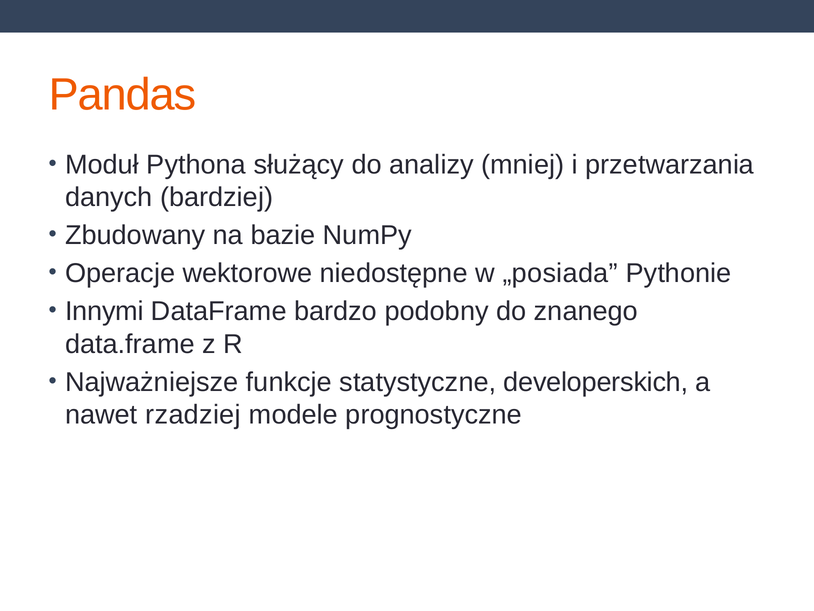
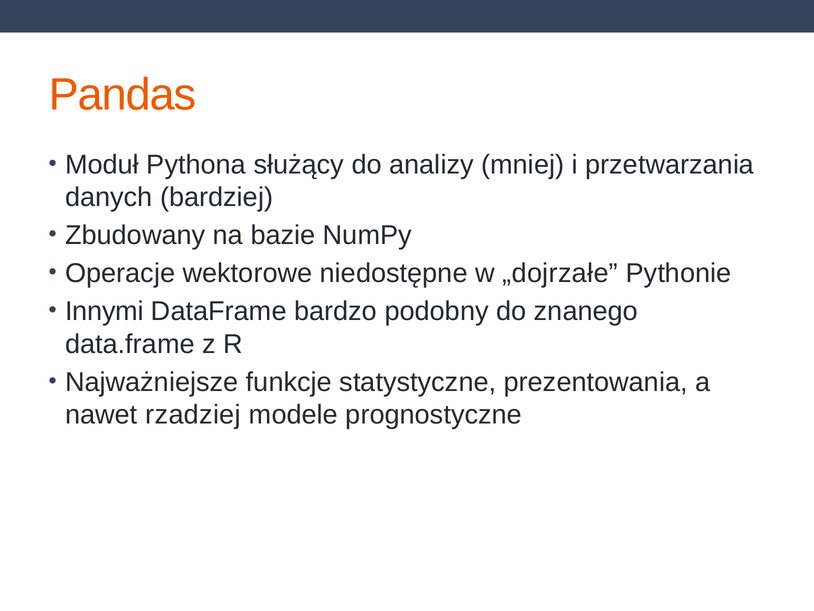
„posiada: „posiada -> „dojrzałe
developerskich: developerskich -> prezentowania
